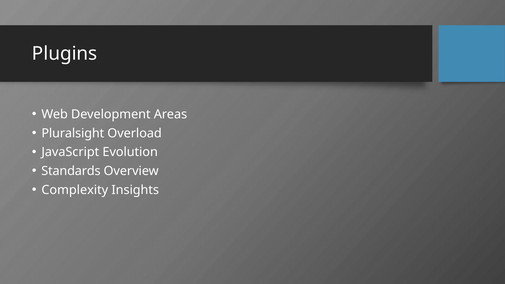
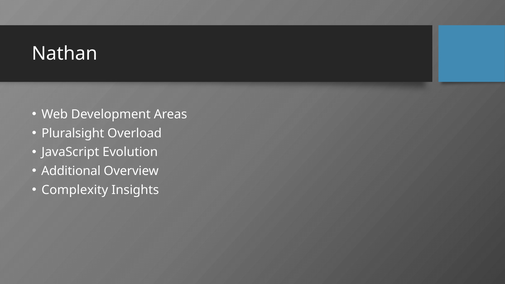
Plugins: Plugins -> Nathan
Standards: Standards -> Additional
